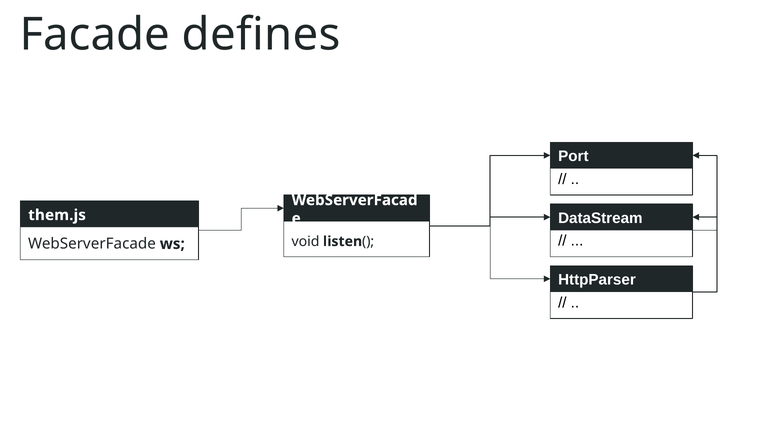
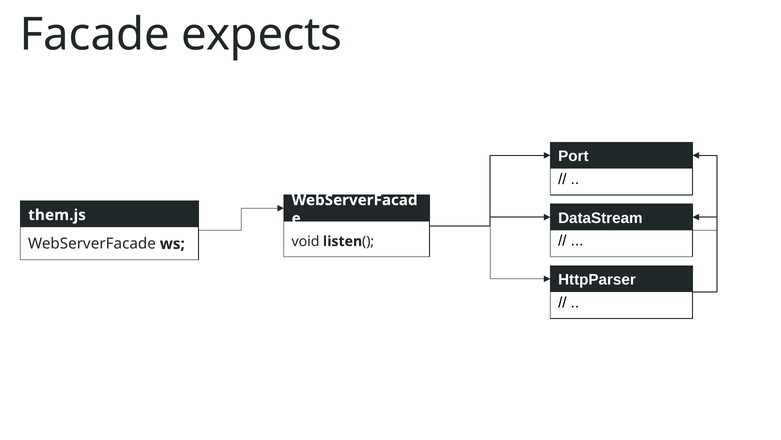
defines: defines -> expects
